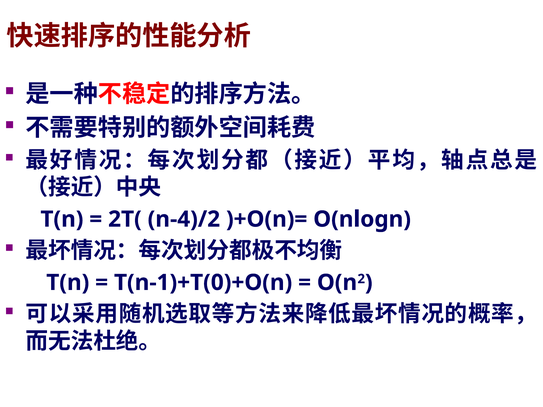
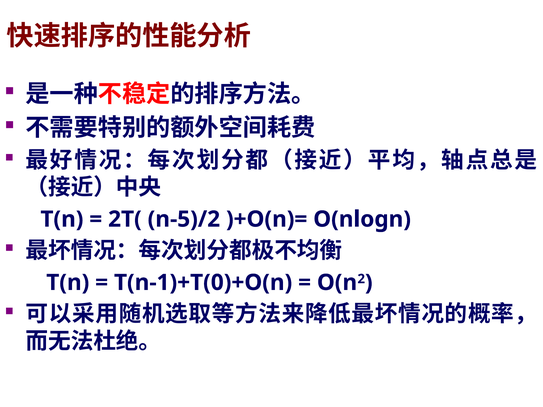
n-4)/2: n-4)/2 -> n-5)/2
